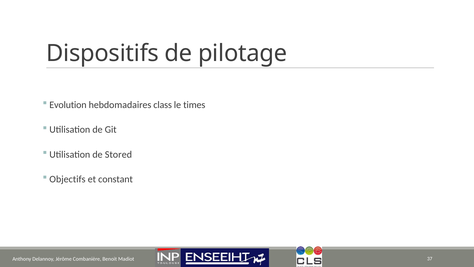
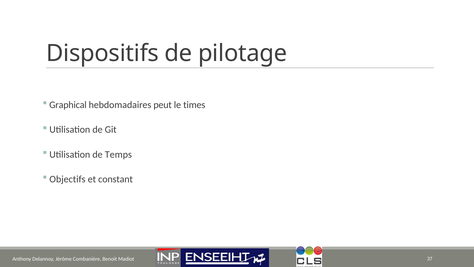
Evolution: Evolution -> Graphical
class: class -> peut
Stored: Stored -> Temps
